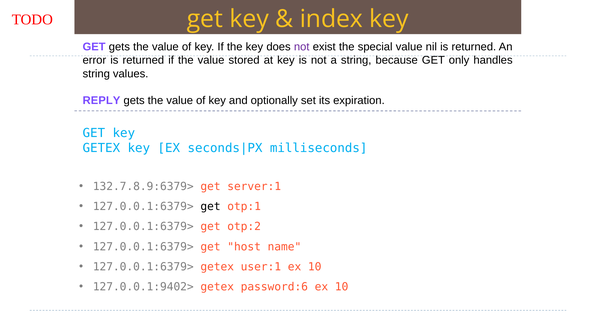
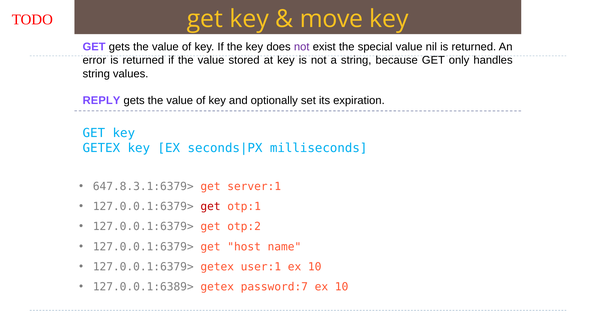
index: index -> move
132.7.8.9:6379>: 132.7.8.9:6379> -> 647.8.3.1:6379>
get at (211, 207) colour: black -> red
127.0.0.1:9402>: 127.0.0.1:9402> -> 127.0.0.1:6389>
password:6: password:6 -> password:7
